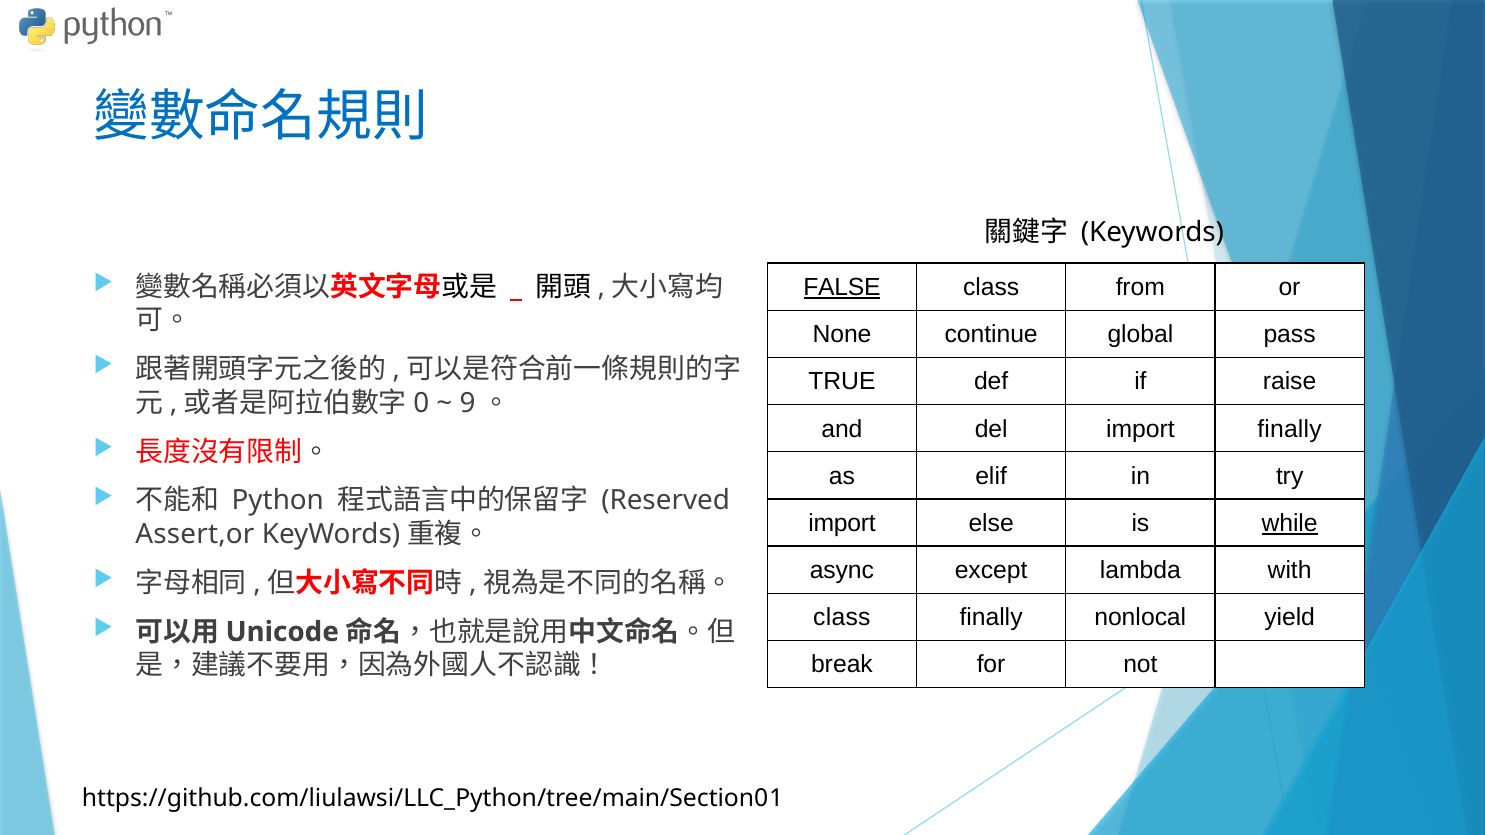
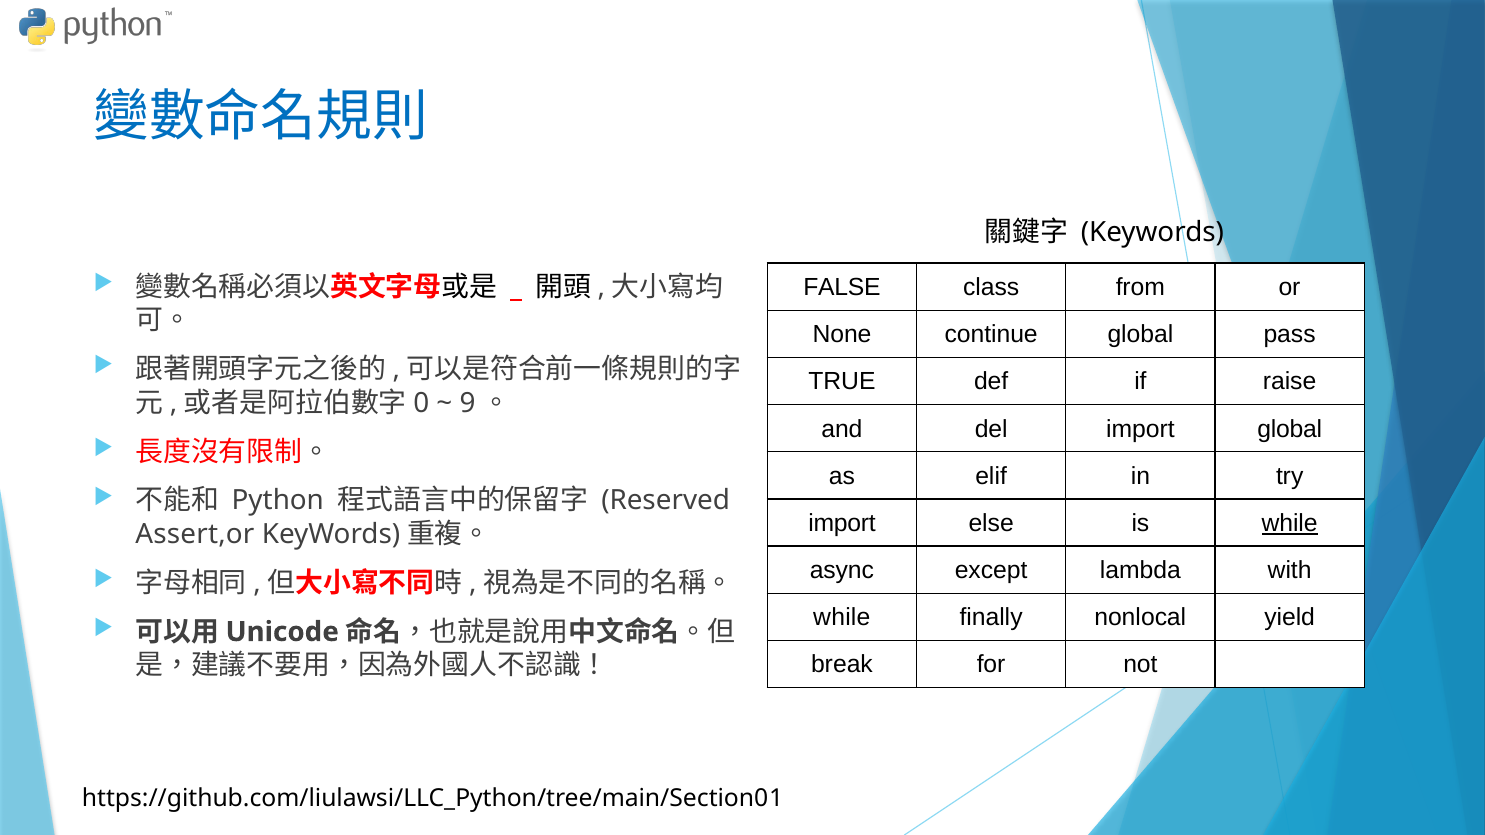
FALSE underline: present -> none
import finally: finally -> global
class at (842, 618): class -> while
